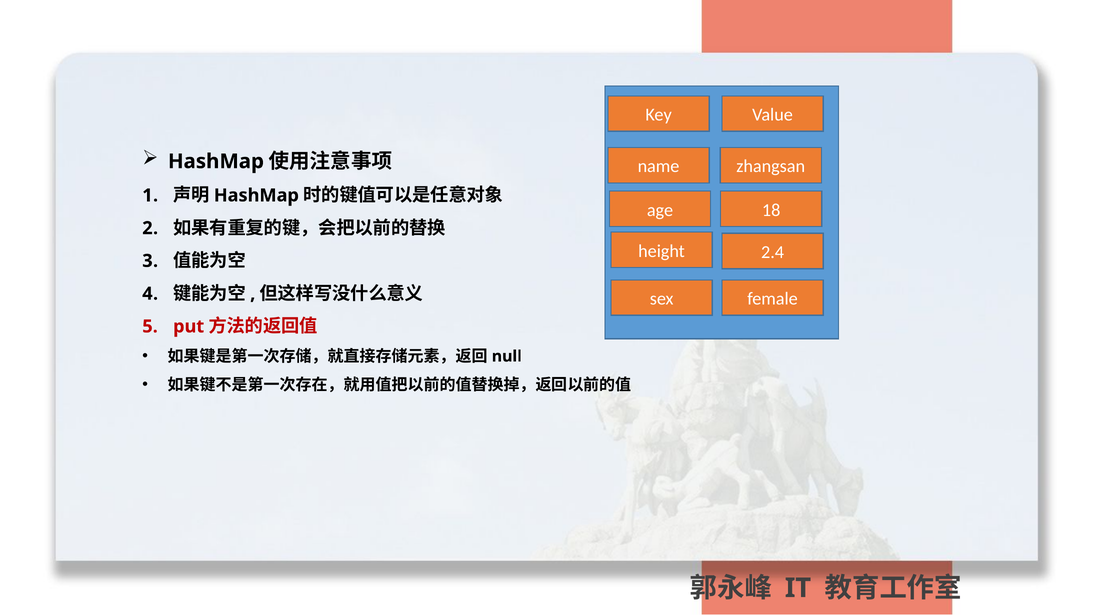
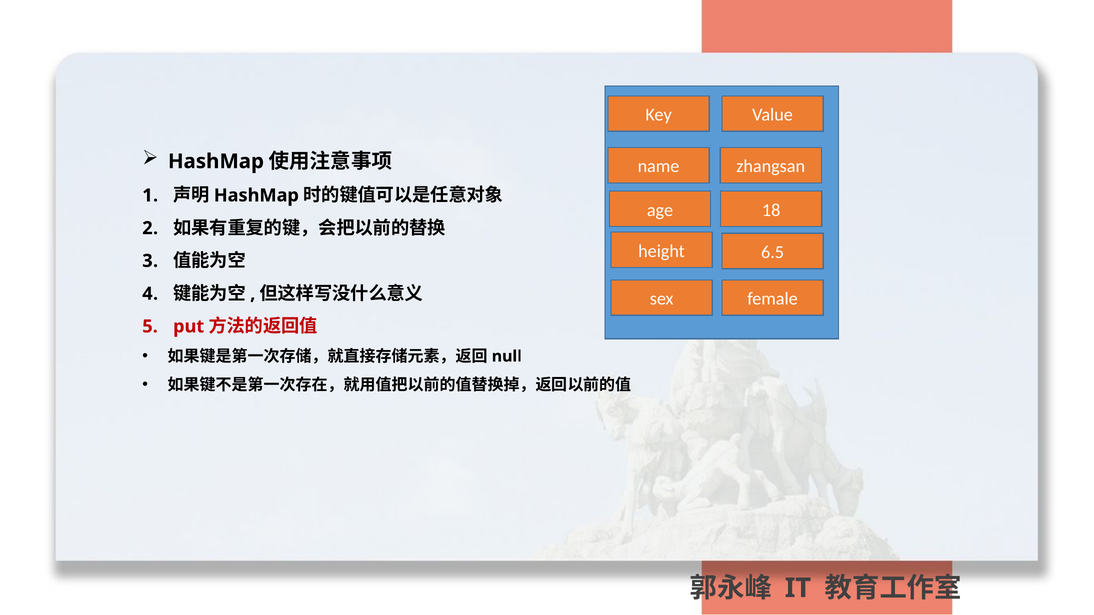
2.4: 2.4 -> 6.5
